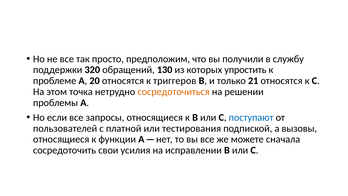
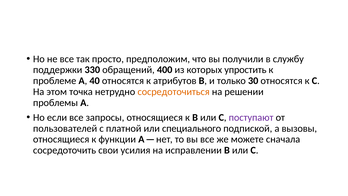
320: 320 -> 330
130: 130 -> 400
20: 20 -> 40
триггеров: триггеров -> атрибутов
21: 21 -> 30
поступают colour: blue -> purple
тестирования: тестирования -> специального
